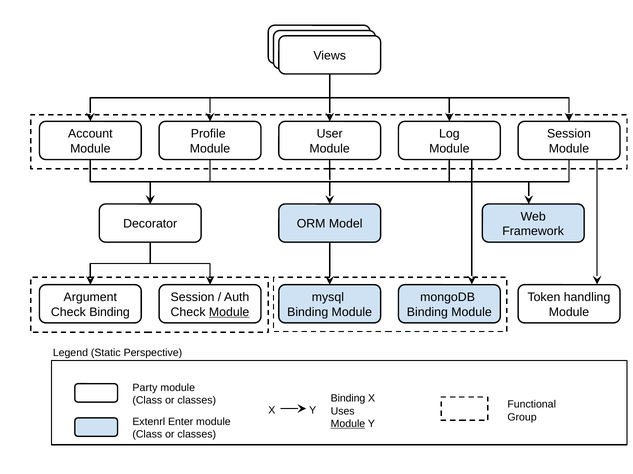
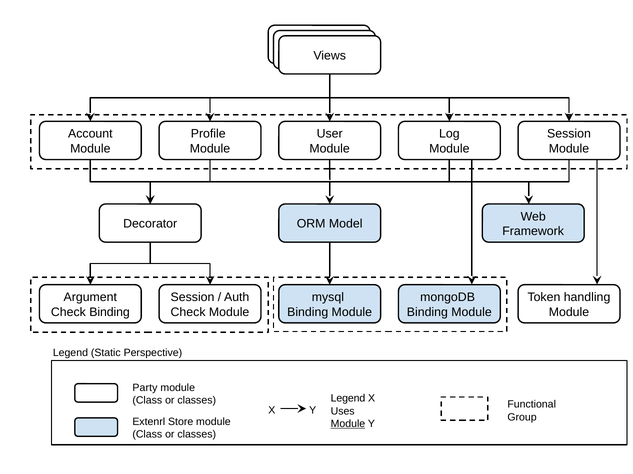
Module at (229, 312) underline: present -> none
Binding at (348, 399): Binding -> Legend
Enter: Enter -> Store
